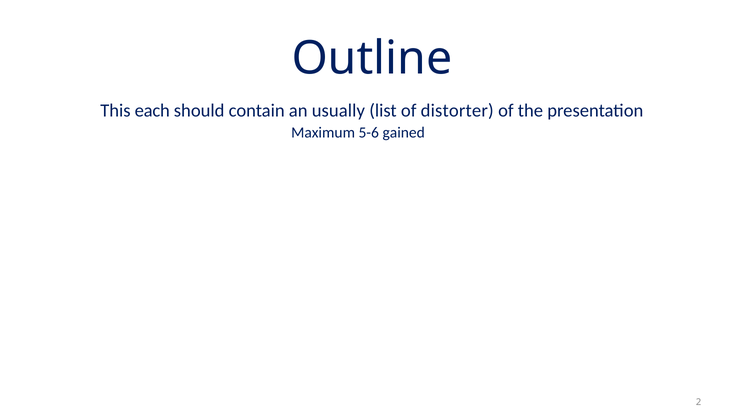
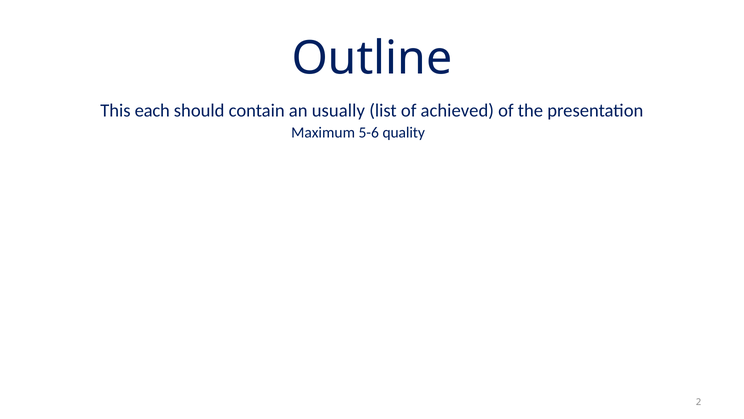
distorter: distorter -> achieved
gained: gained -> quality
